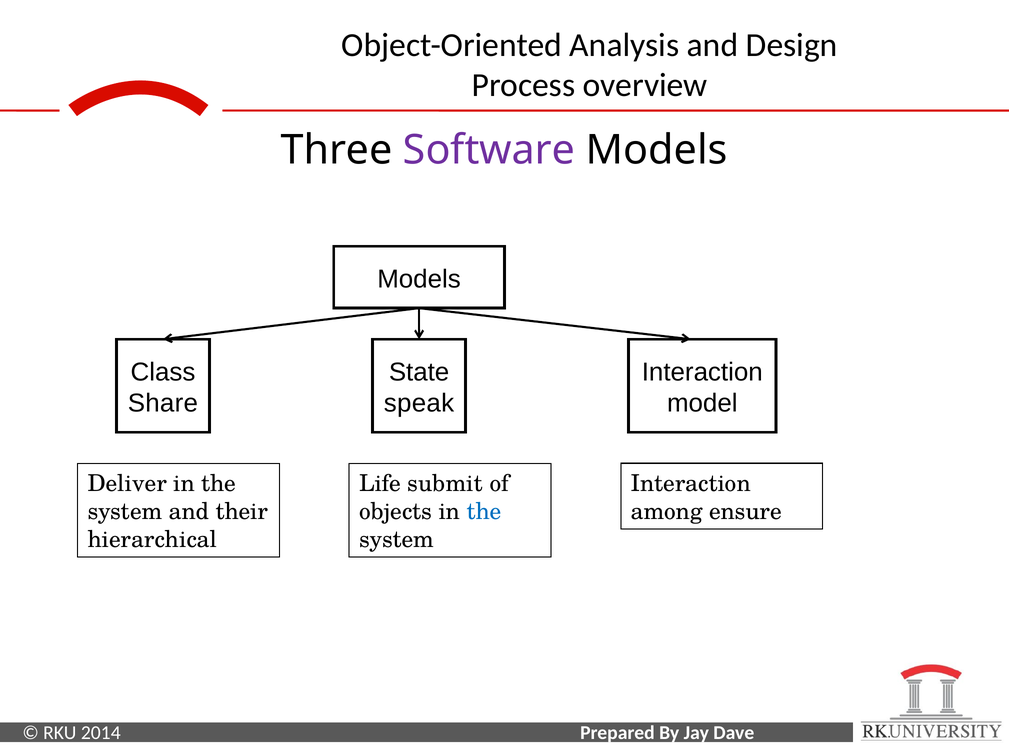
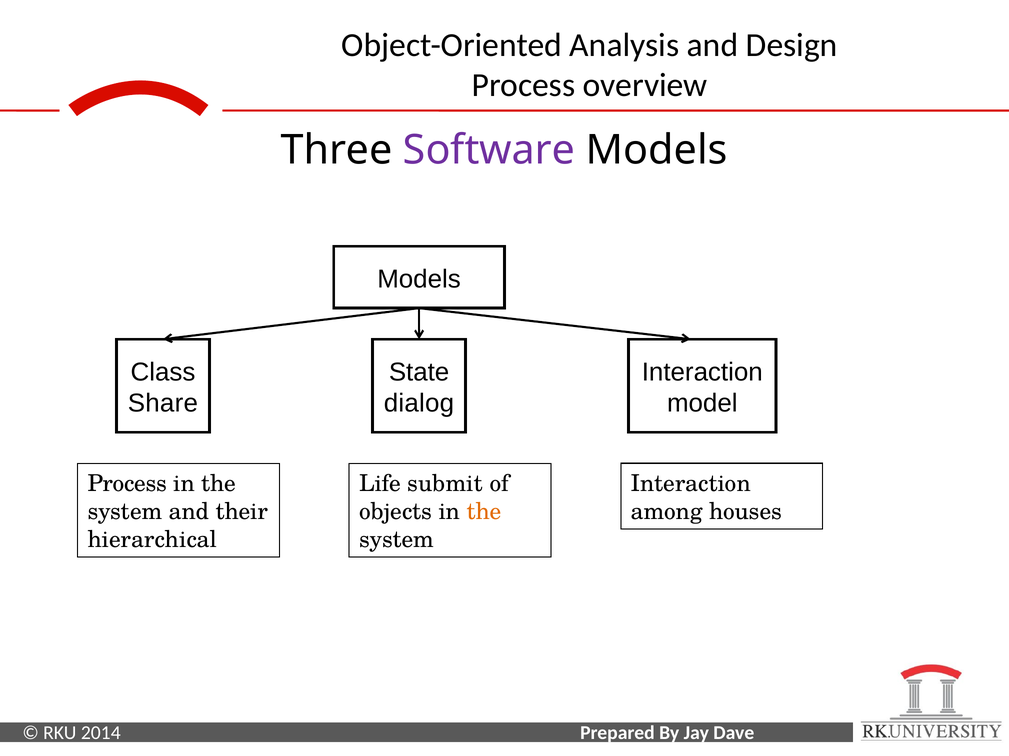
speak: speak -> dialog
Deliver at (127, 484): Deliver -> Process
the at (484, 512) colour: blue -> orange
ensure: ensure -> houses
